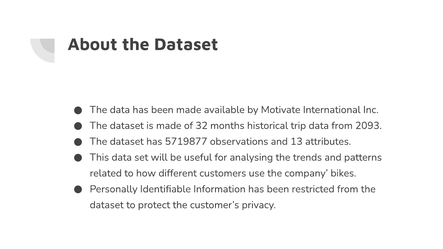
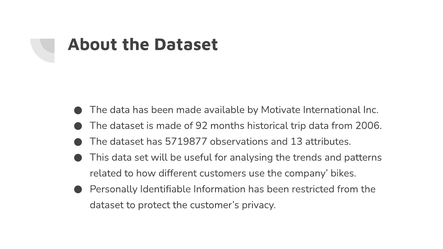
32: 32 -> 92
2093: 2093 -> 2006
